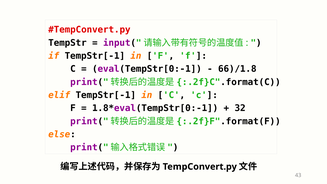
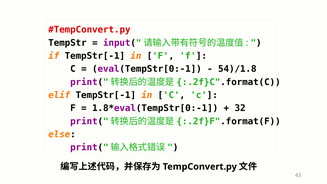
66)/1.8: 66)/1.8 -> 54)/1.8
